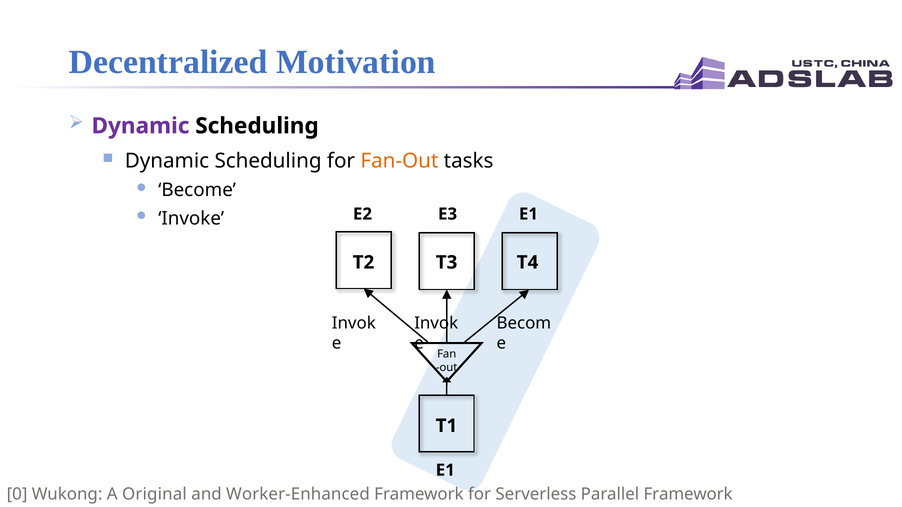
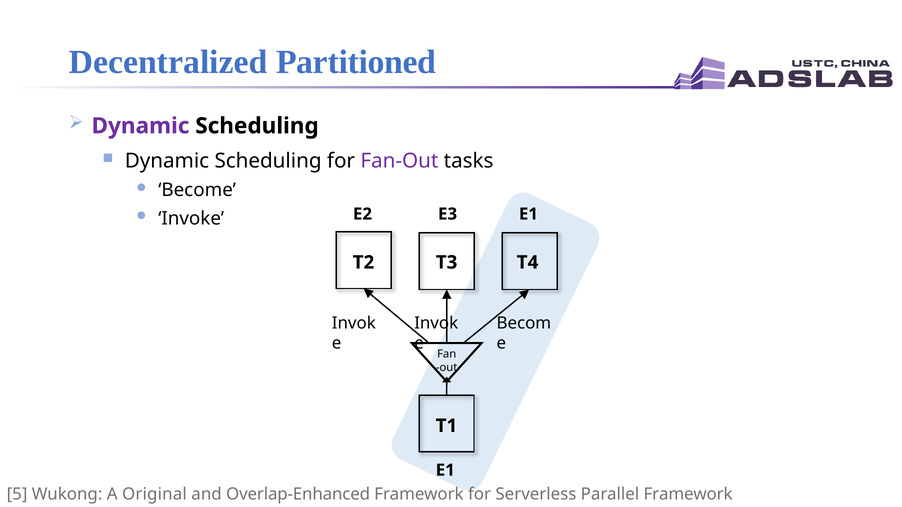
Motivation: Motivation -> Partitioned
Fan-Out colour: orange -> purple
0: 0 -> 5
Worker-Enhanced: Worker-Enhanced -> Overlap-Enhanced
